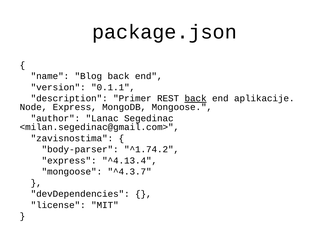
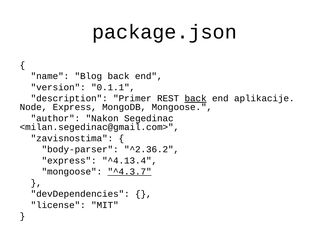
Lanac: Lanac -> Nakon
^1.74.2: ^1.74.2 -> ^2.36.2
^4.3.7 underline: none -> present
